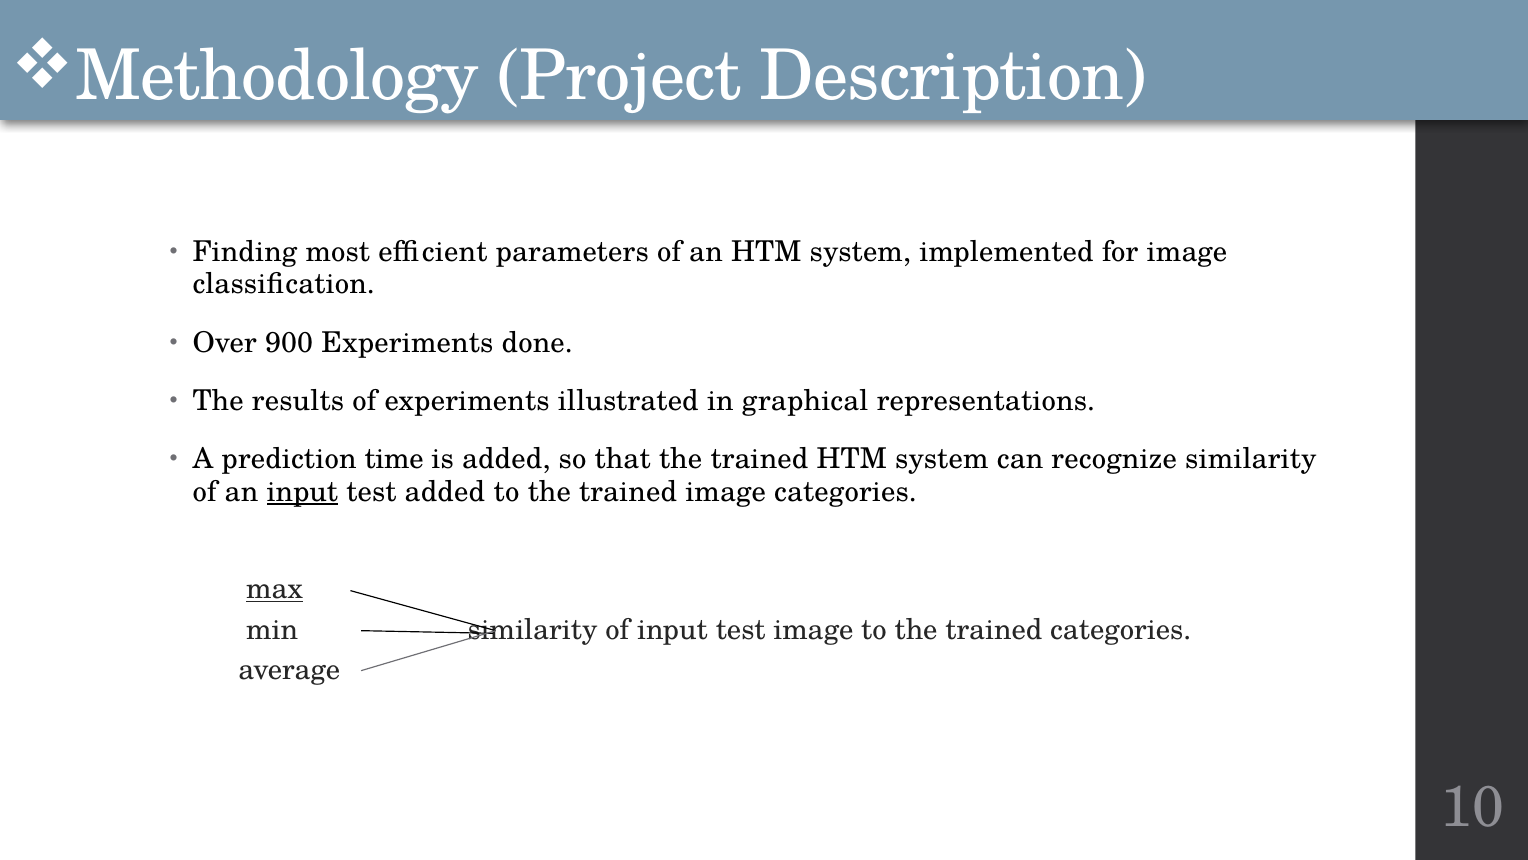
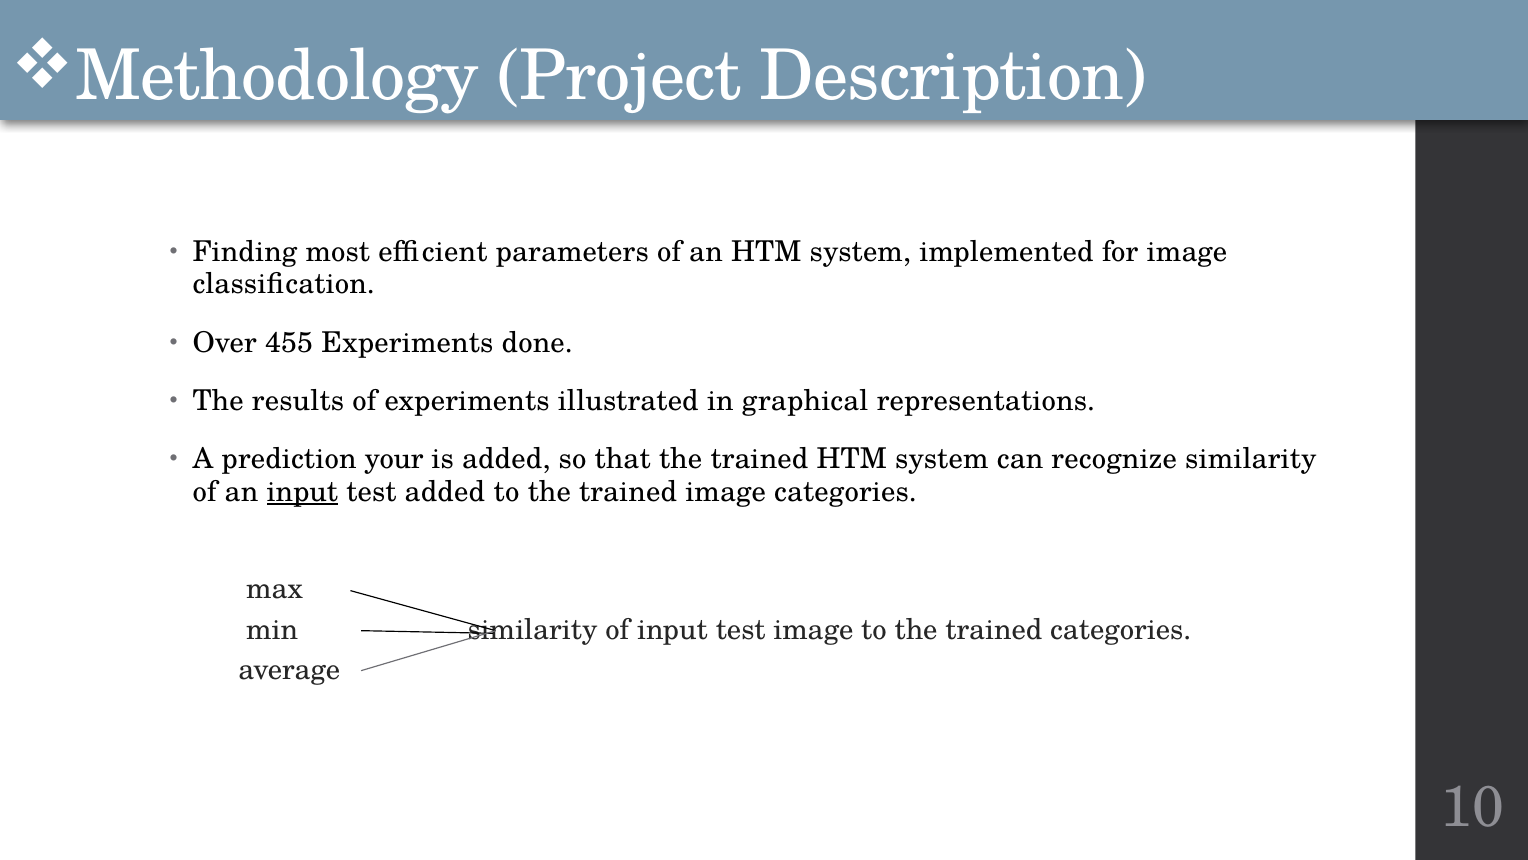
900: 900 -> 455
time: time -> your
max underline: present -> none
